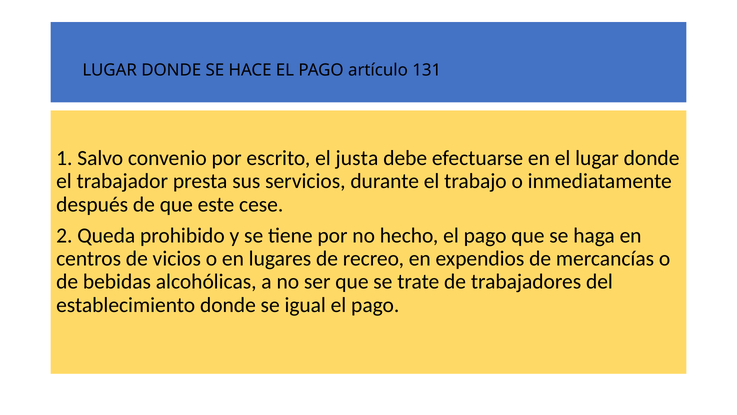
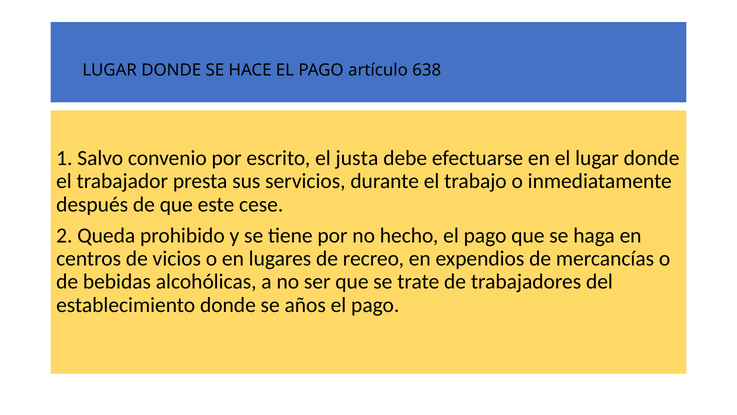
131: 131 -> 638
igual: igual -> años
